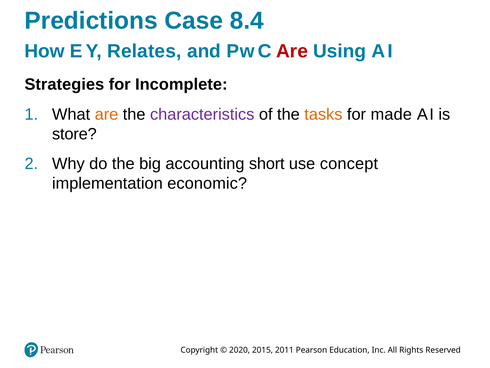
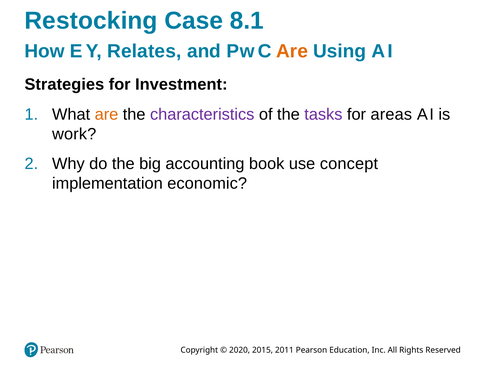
Predictions: Predictions -> Restocking
8.4: 8.4 -> 8.1
Are at (292, 51) colour: red -> orange
Incomplete: Incomplete -> Investment
tasks colour: orange -> purple
made: made -> areas
store: store -> work
short: short -> book
